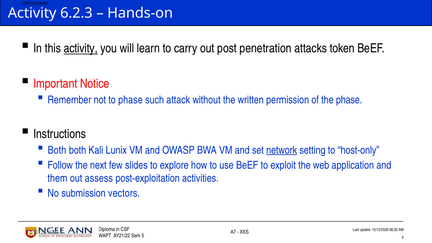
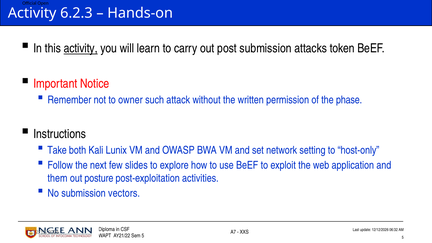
post penetration: penetration -> submission
to phase: phase -> owner
Both at (57, 150): Both -> Take
network underline: present -> none
assess: assess -> posture
